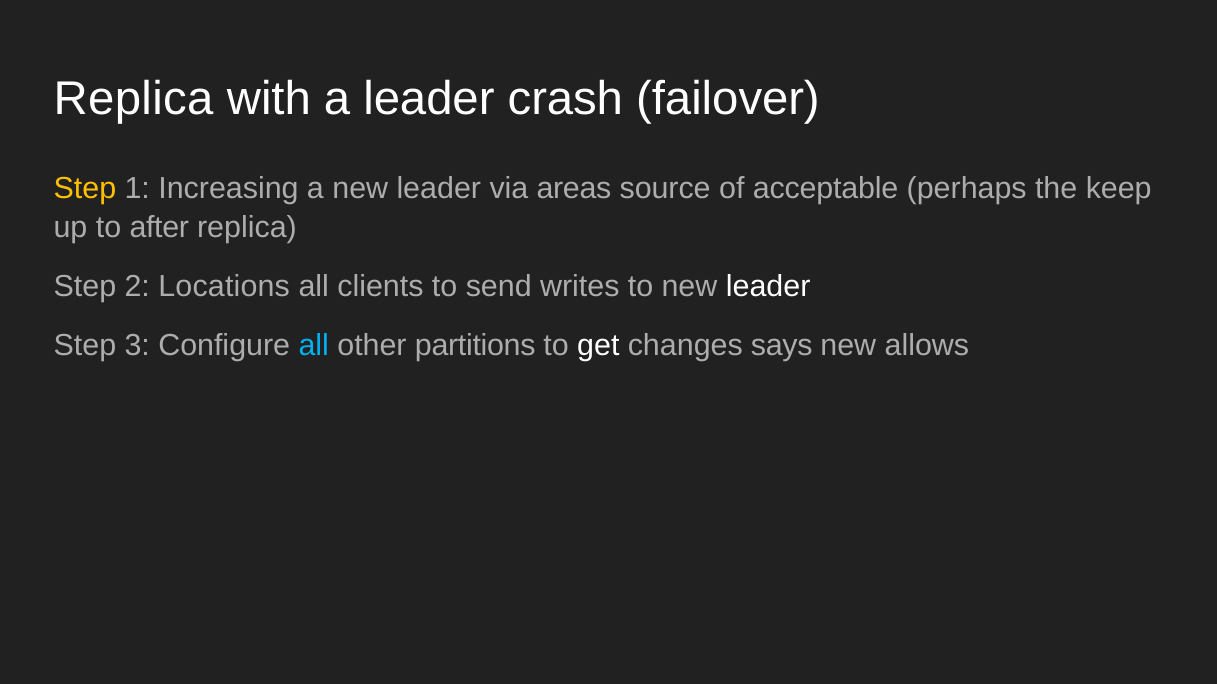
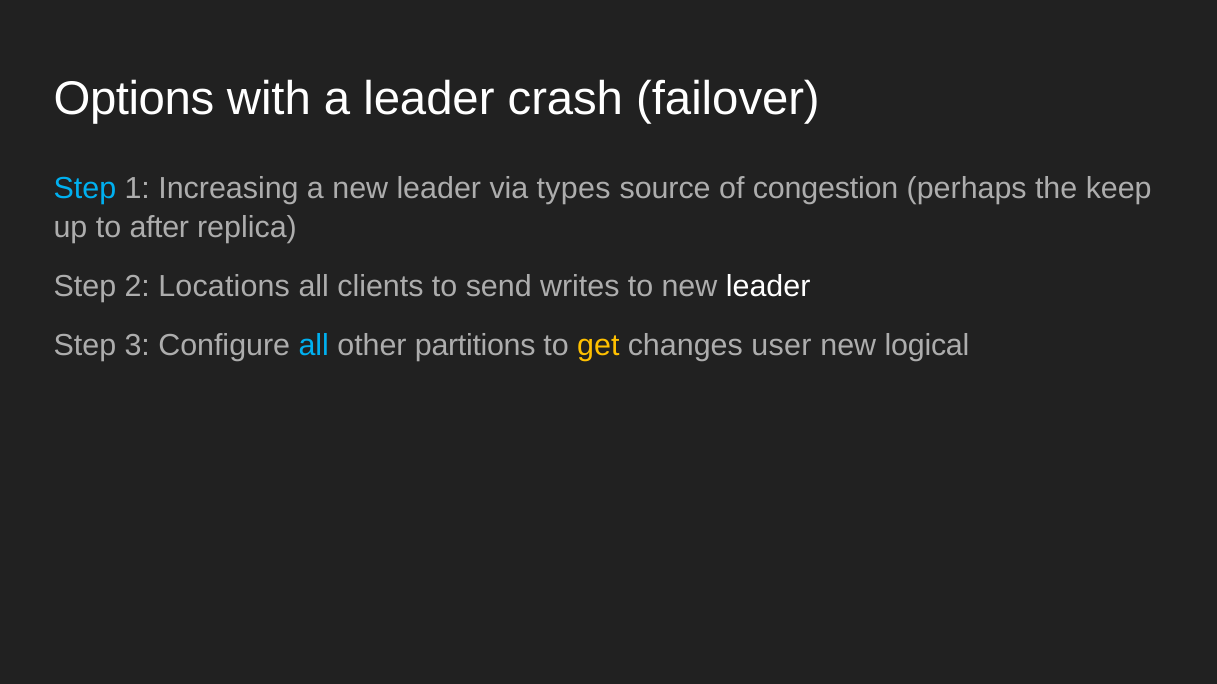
Replica at (134, 99): Replica -> Options
Step at (85, 188) colour: yellow -> light blue
areas: areas -> types
acceptable: acceptable -> congestion
get colour: white -> yellow
says: says -> user
allows: allows -> logical
